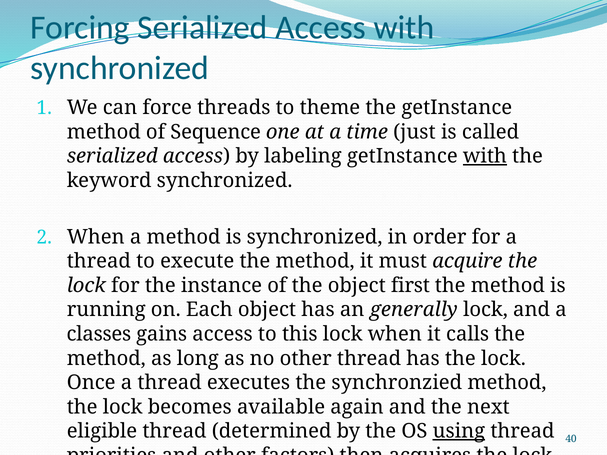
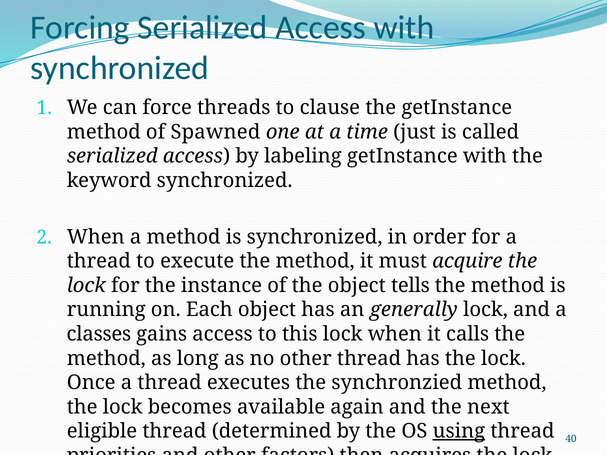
theme: theme -> clause
Sequence: Sequence -> Spawned
with at (485, 156) underline: present -> none
first: first -> tells
